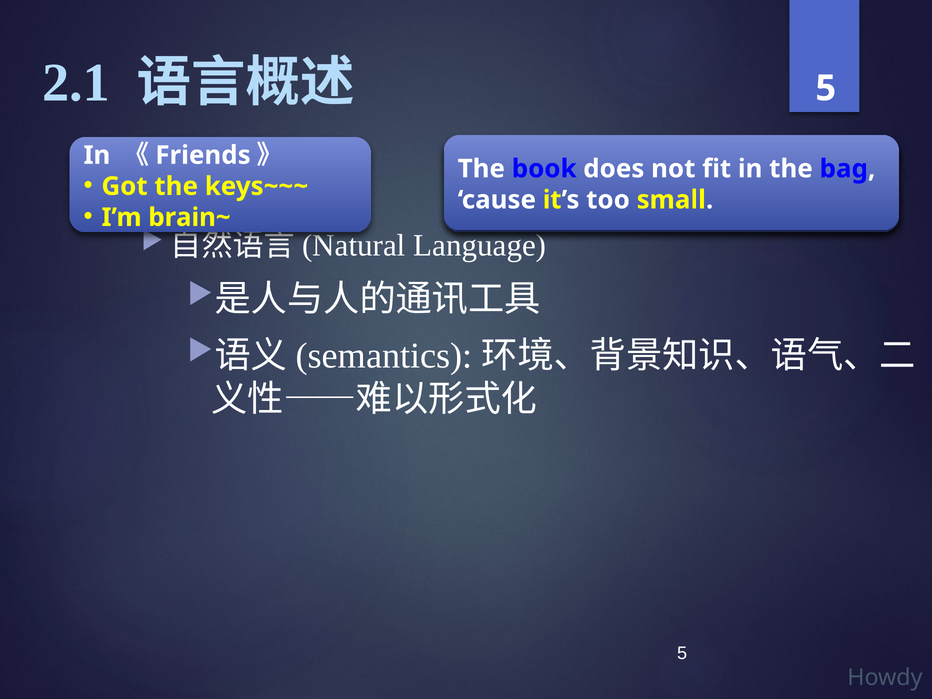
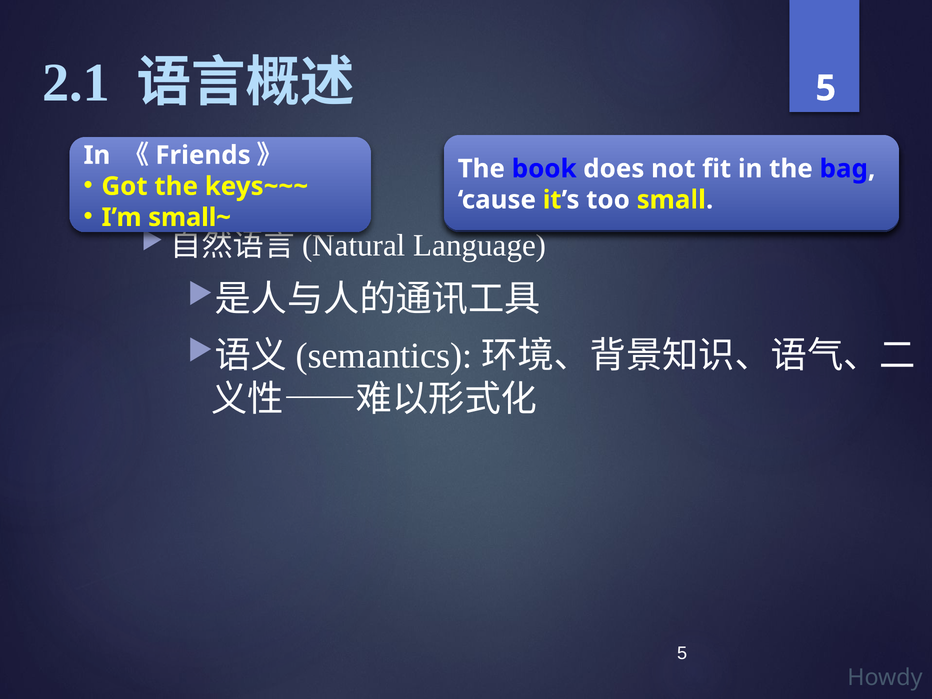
brain~: brain~ -> small~
